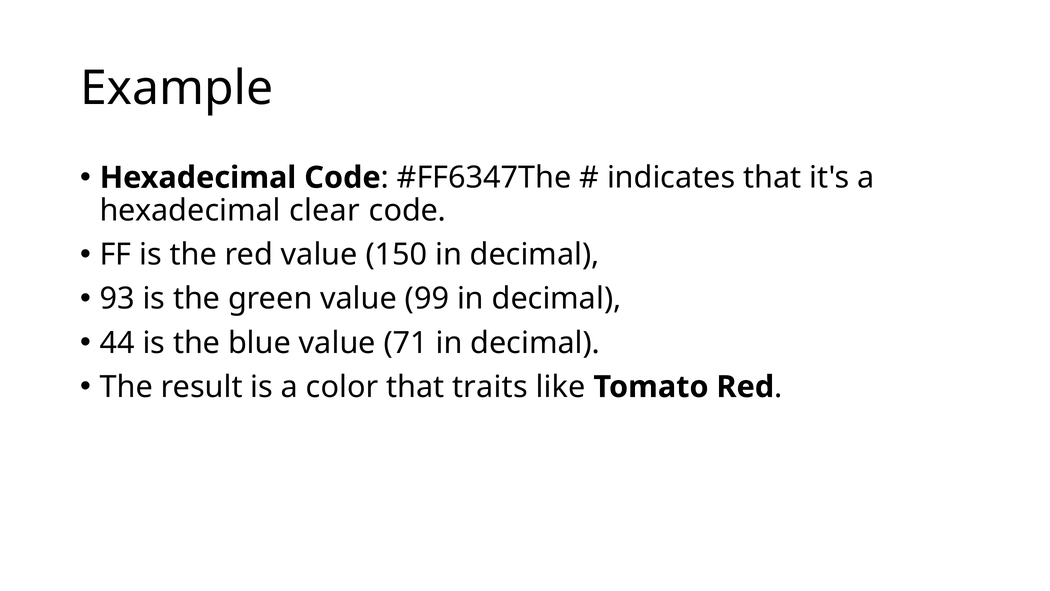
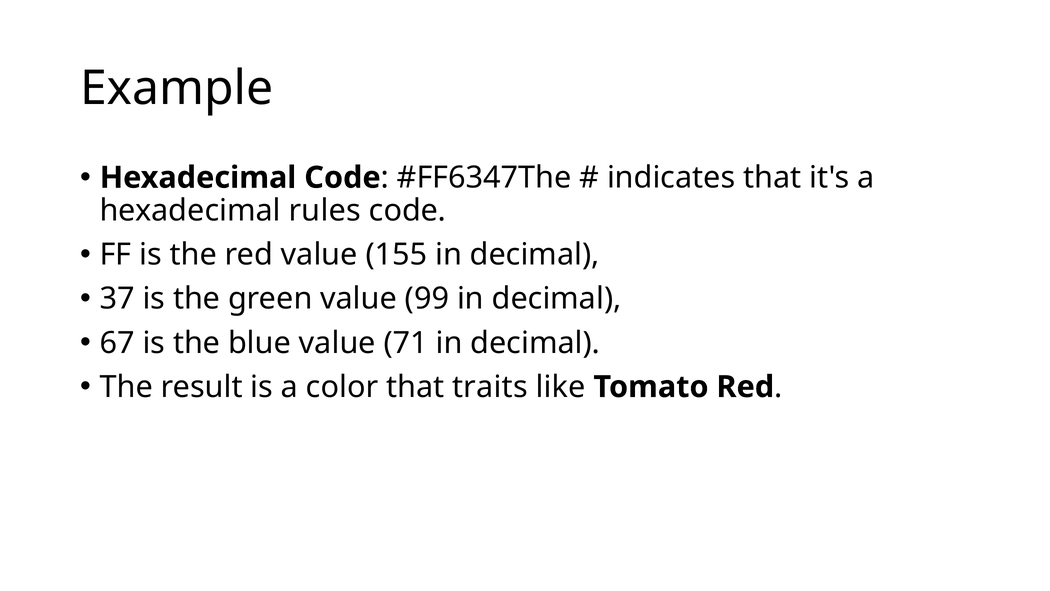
clear: clear -> rules
150: 150 -> 155
93: 93 -> 37
44: 44 -> 67
